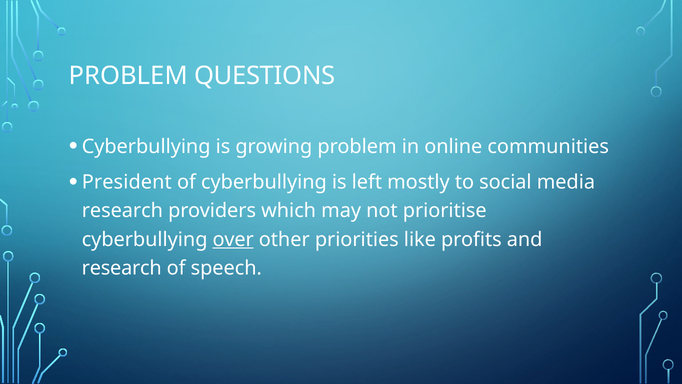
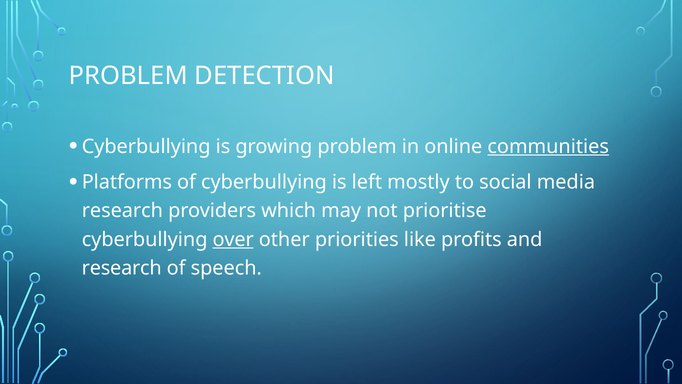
QUESTIONS: QUESTIONS -> DETECTION
communities underline: none -> present
President: President -> Platforms
